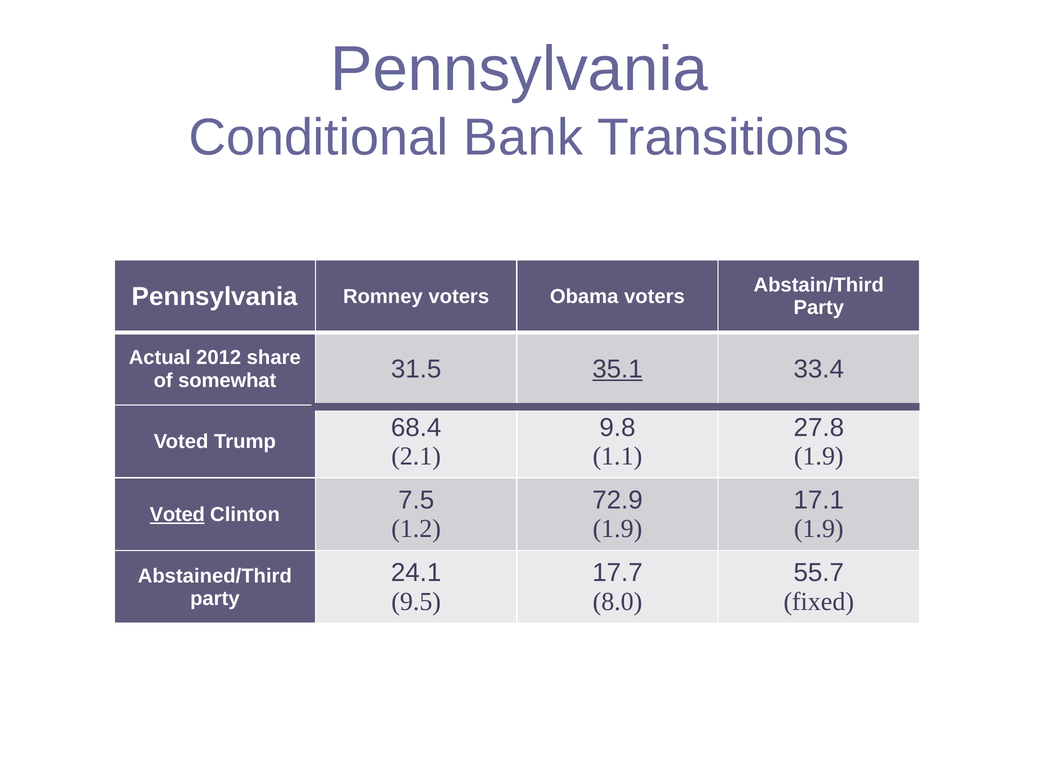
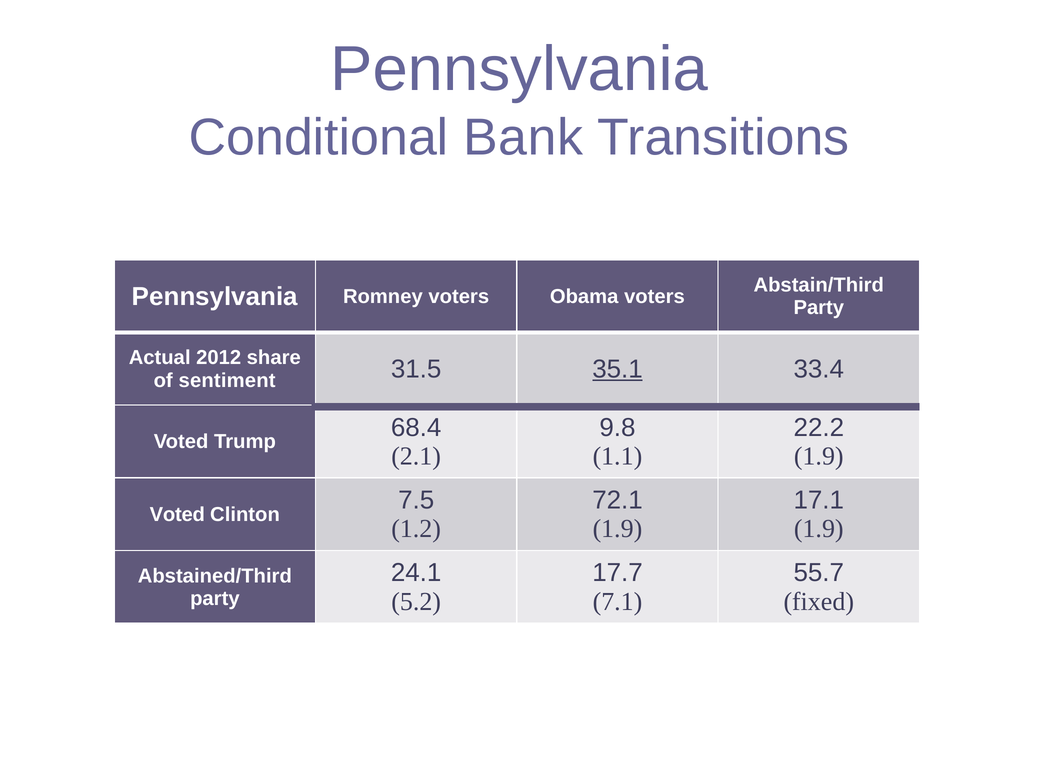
somewhat: somewhat -> sentiment
27.8: 27.8 -> 22.2
72.9: 72.9 -> 72.1
Voted at (177, 515) underline: present -> none
9.5: 9.5 -> 5.2
8.0: 8.0 -> 7.1
